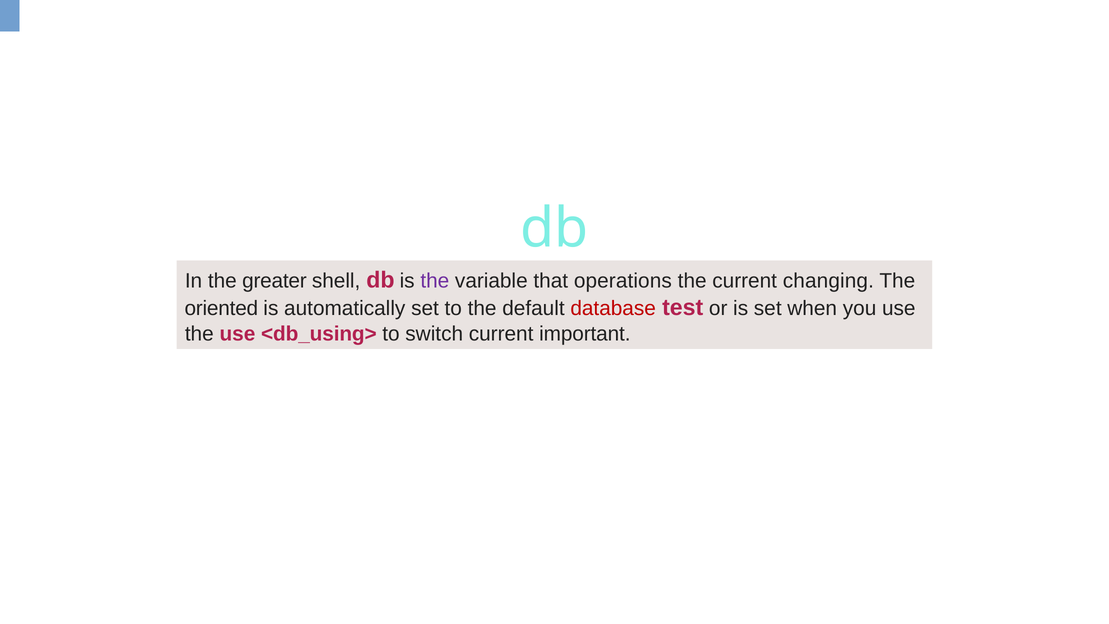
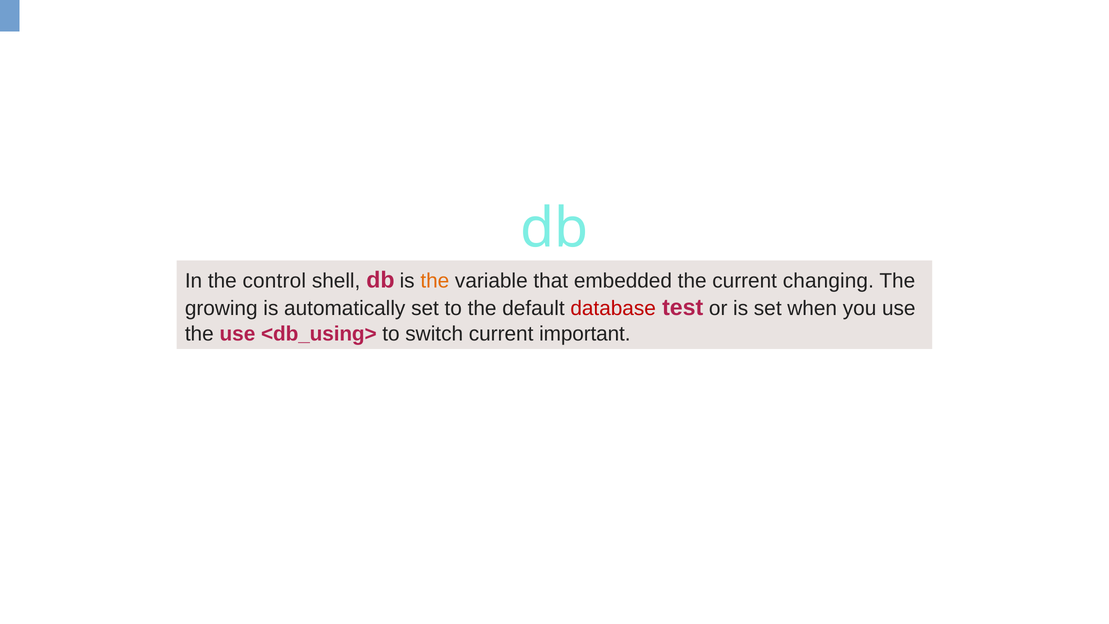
greater: greater -> control
the at (435, 281) colour: purple -> orange
operations: operations -> embedded
oriented: oriented -> growing
